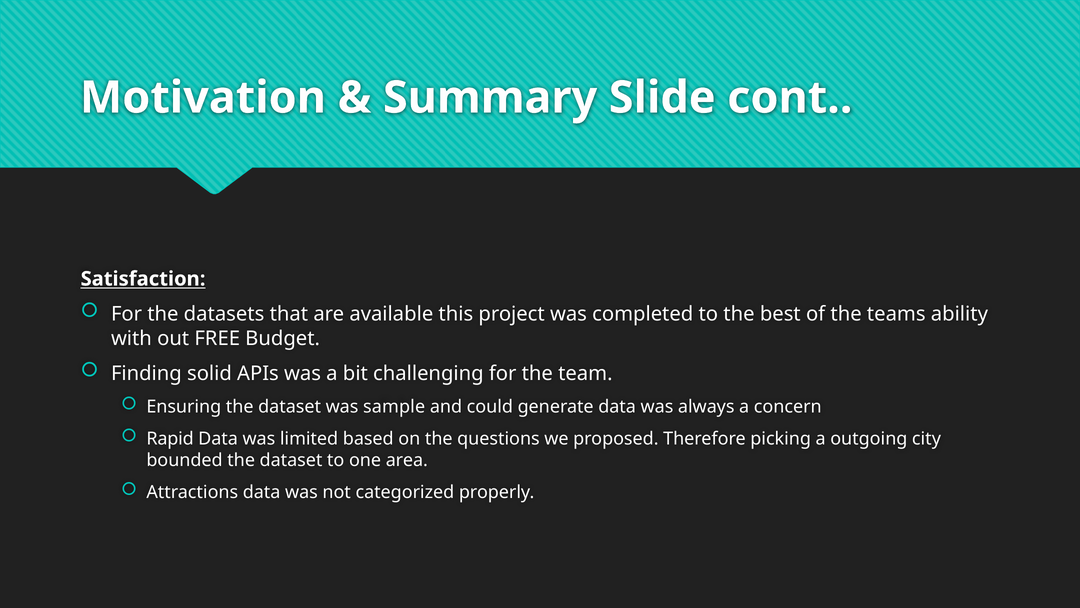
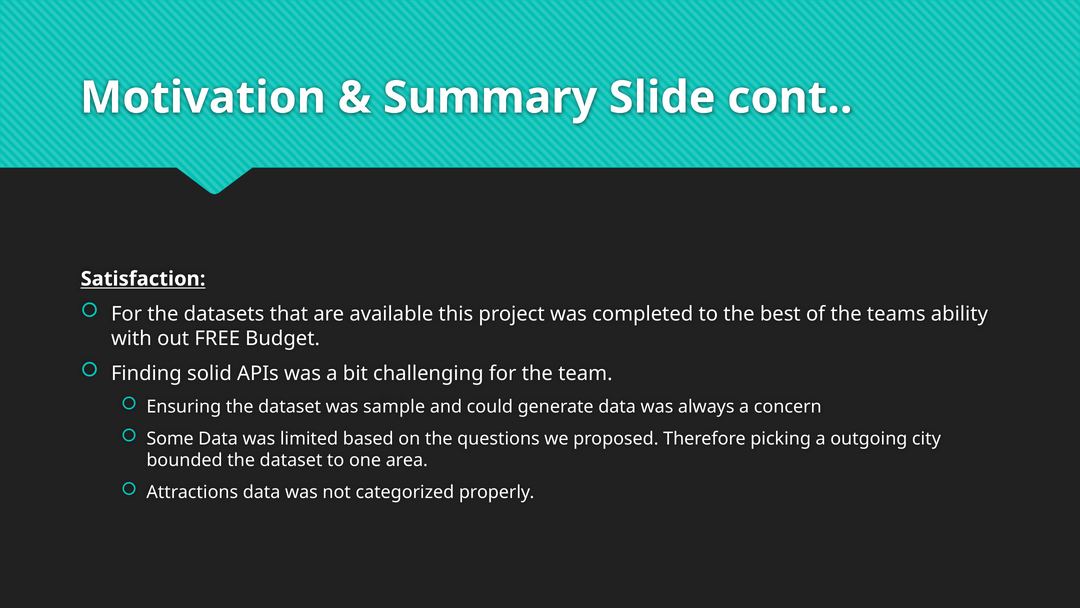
Rapid: Rapid -> Some
